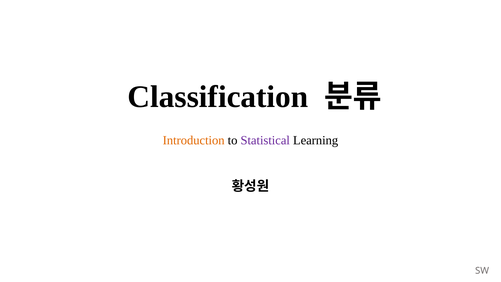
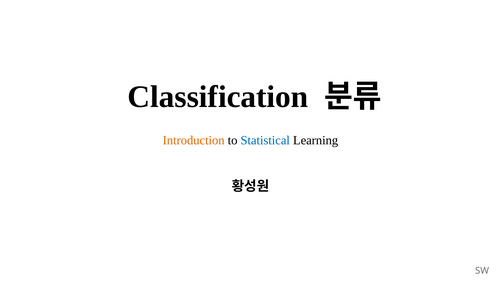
Statistical colour: purple -> blue
